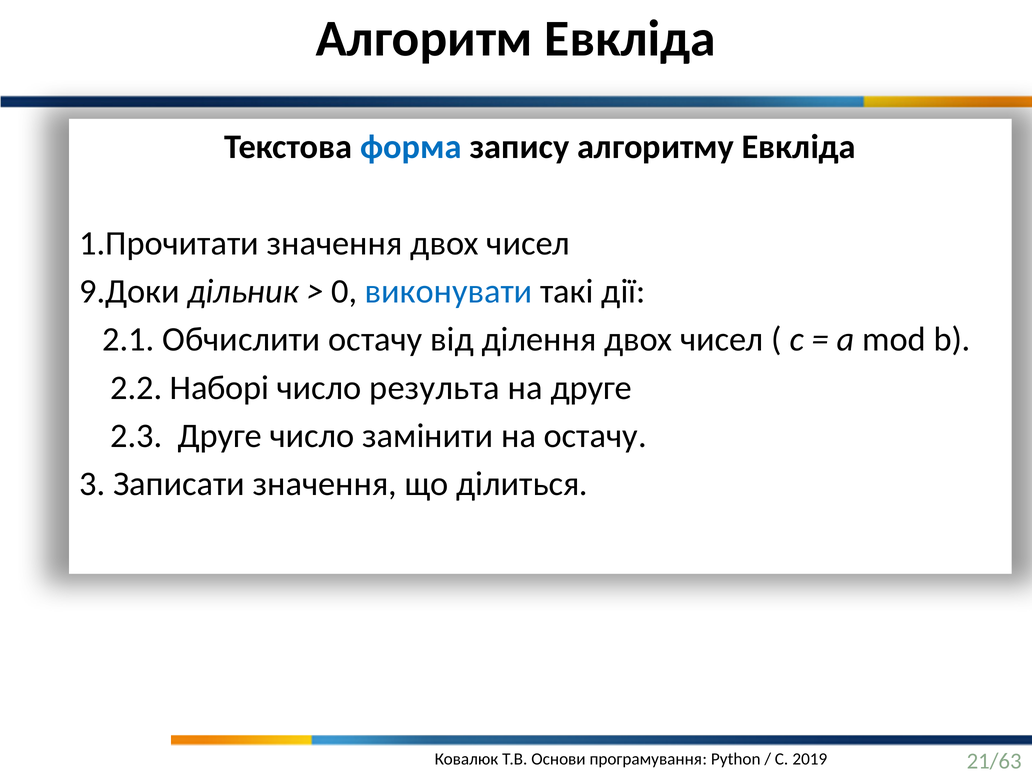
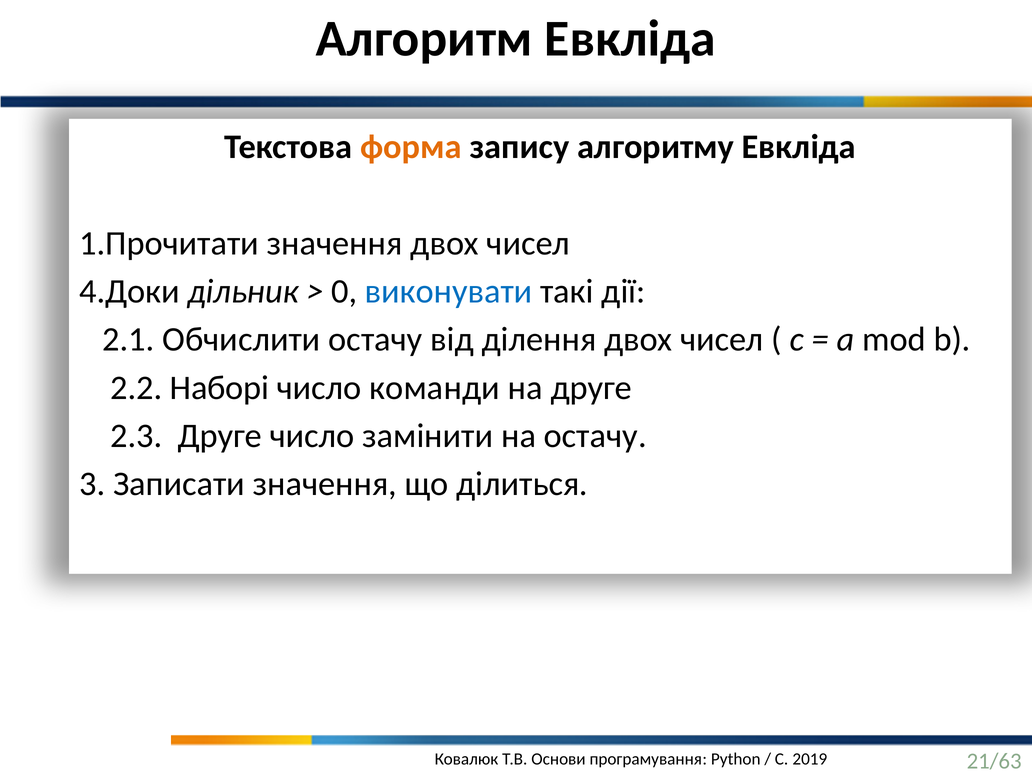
форма colour: blue -> orange
9.Доки: 9.Доки -> 4.Доки
результа: результа -> команди
